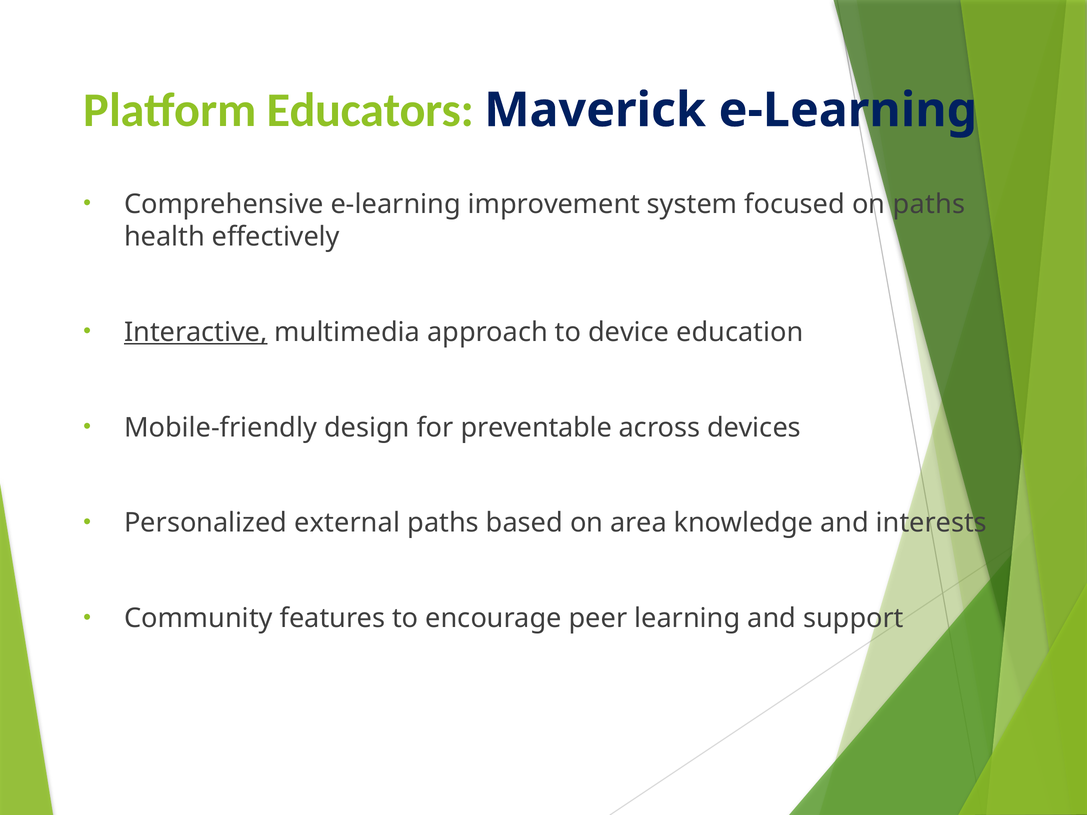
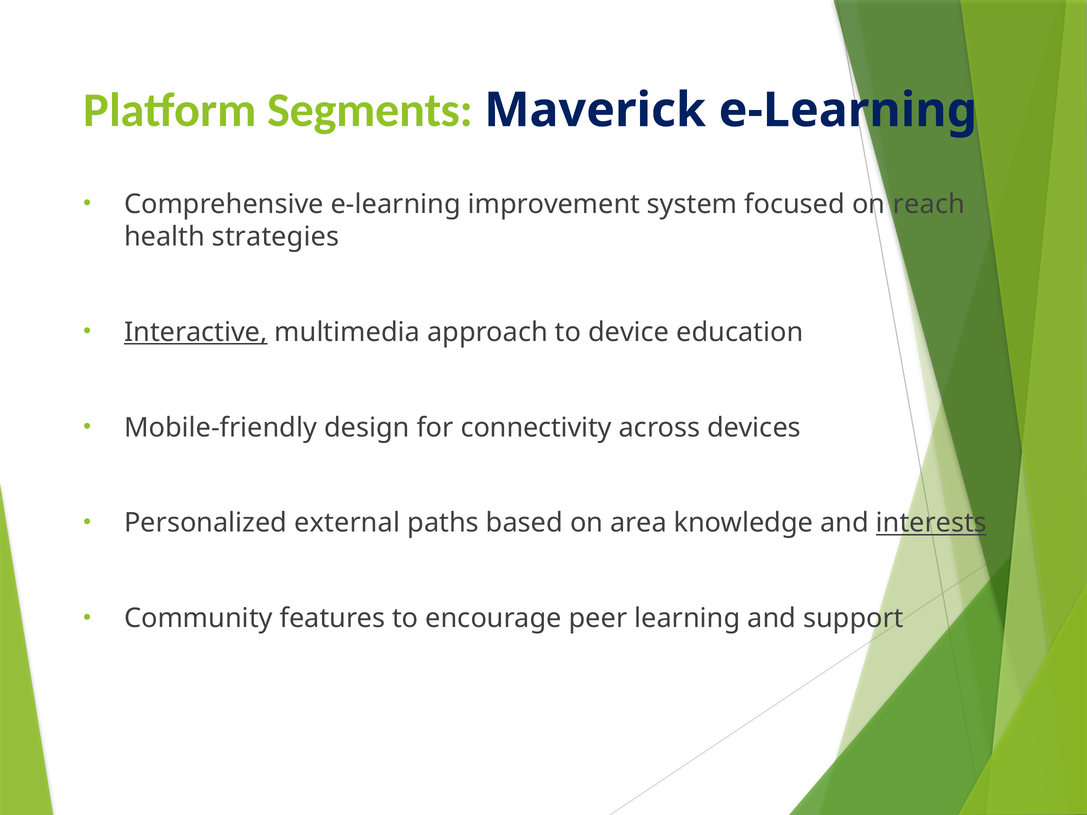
Educators: Educators -> Segments
on paths: paths -> reach
effectively: effectively -> strategies
preventable: preventable -> connectivity
interests underline: none -> present
